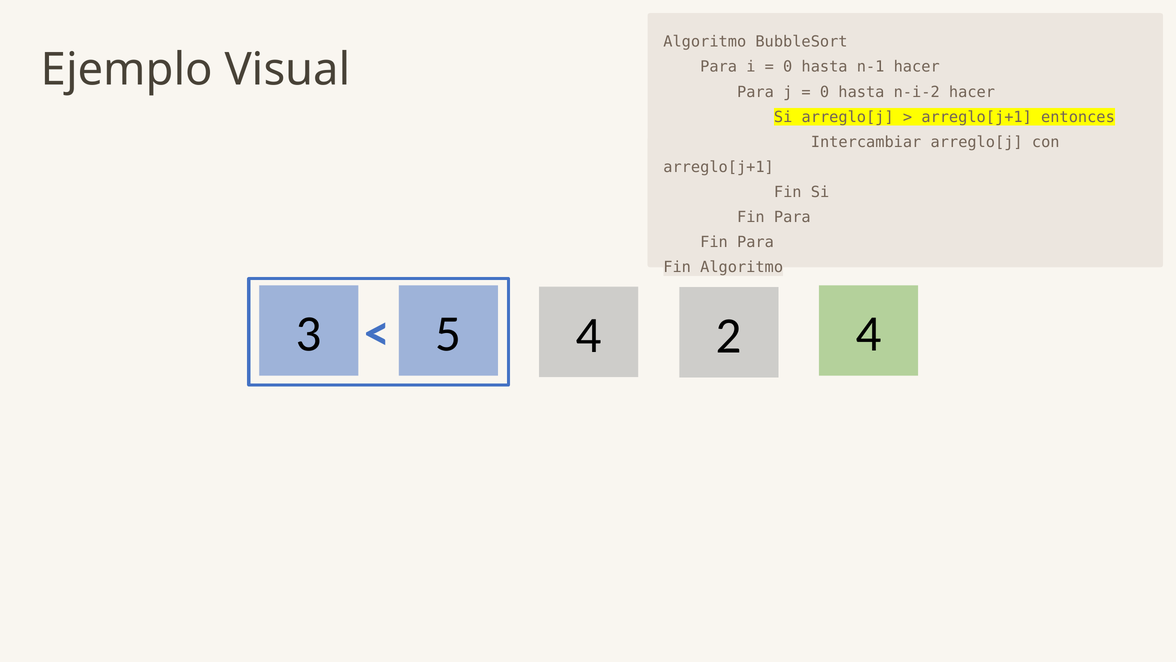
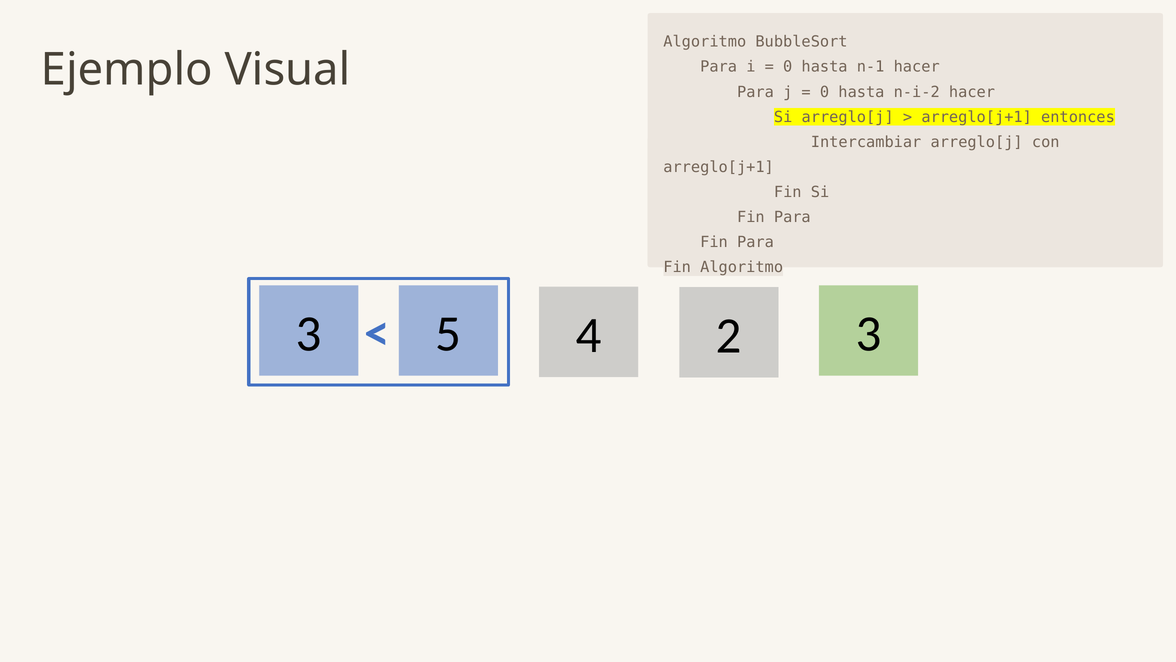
3 4: 4 -> 3
